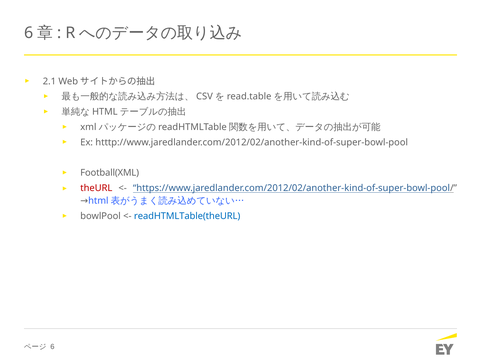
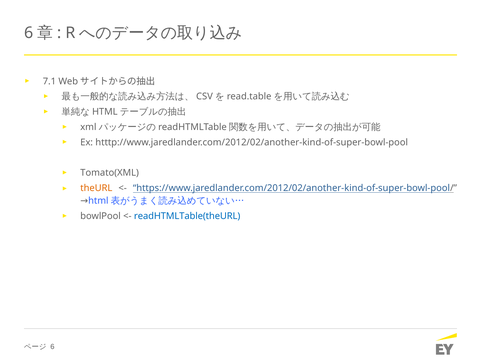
2.1: 2.1 -> 7.1
Football(XML: Football(XML -> Tomato(XML
theURL colour: red -> orange
